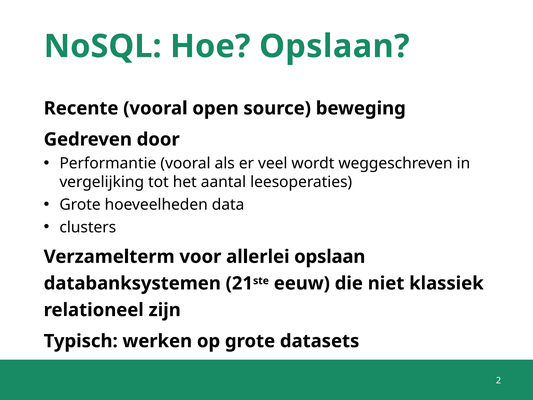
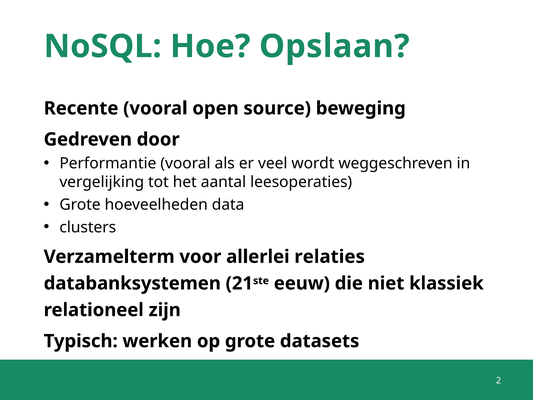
allerlei opslaan: opslaan -> relaties
